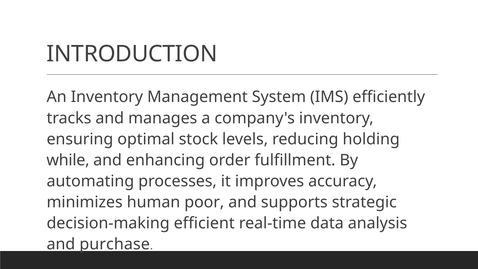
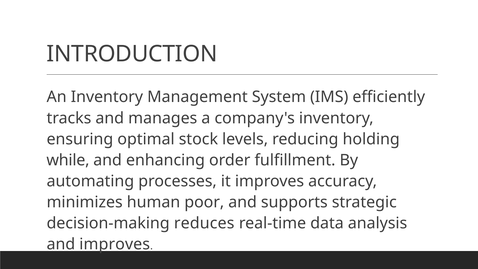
efficient: efficient -> reduces
and purchase: purchase -> improves
